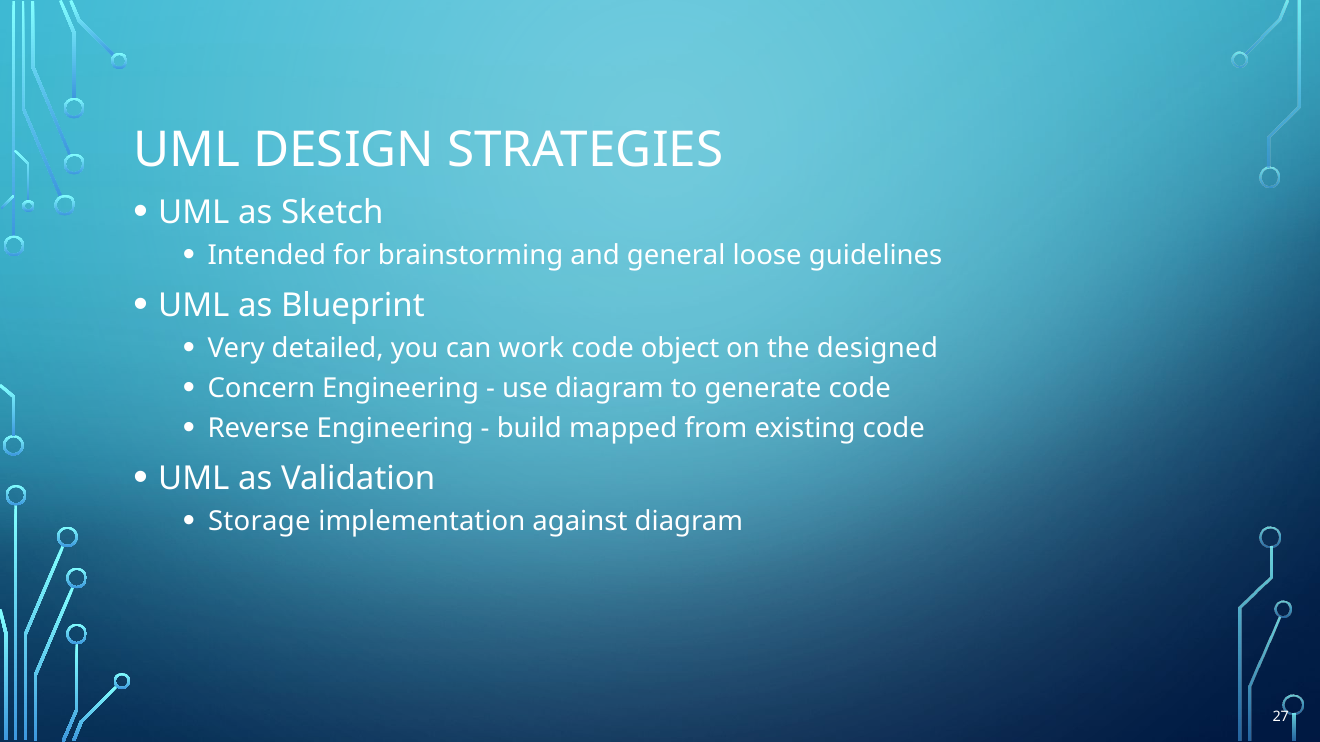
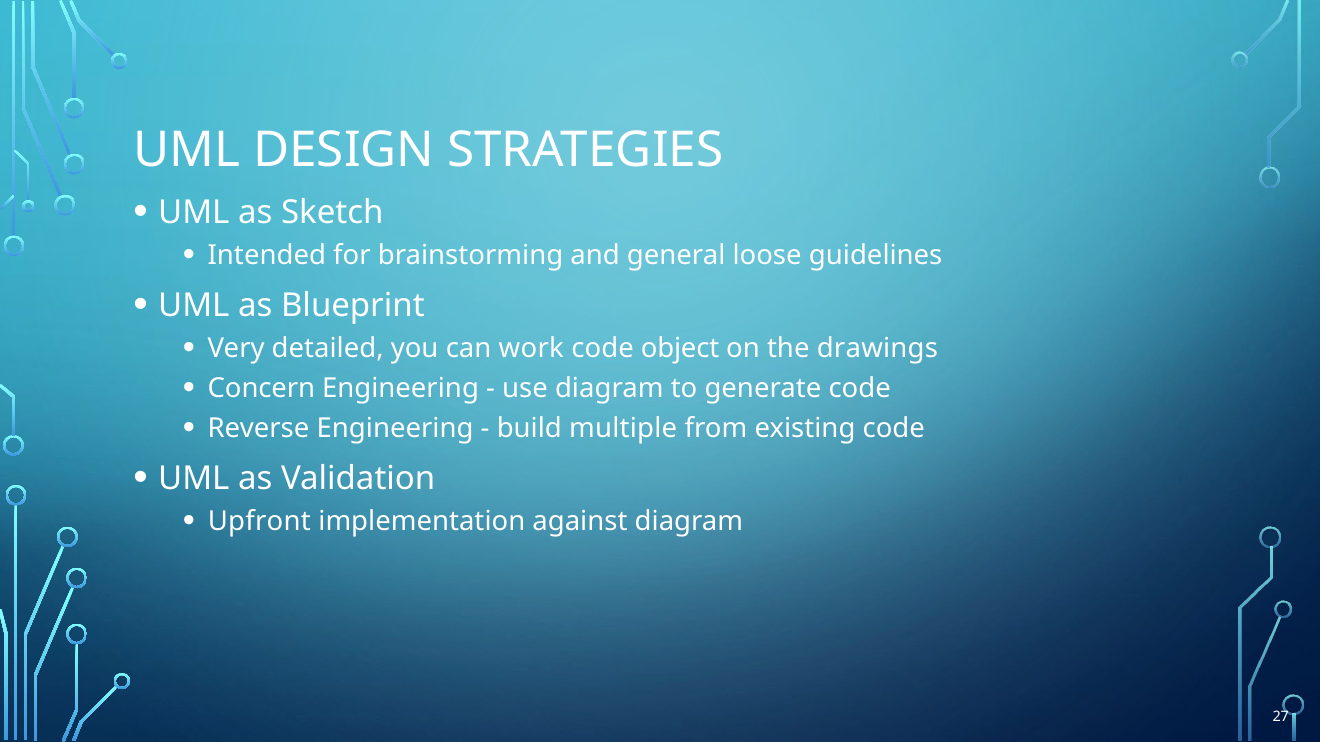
designed: designed -> drawings
mapped: mapped -> multiple
Storage: Storage -> Upfront
